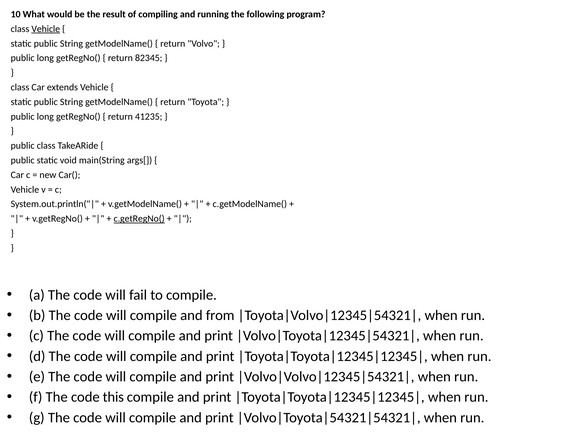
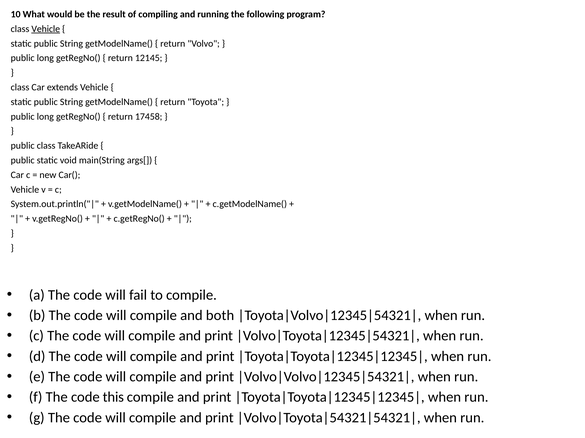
82345: 82345 -> 12145
41235: 41235 -> 17458
c.getRegNo( underline: present -> none
from: from -> both
